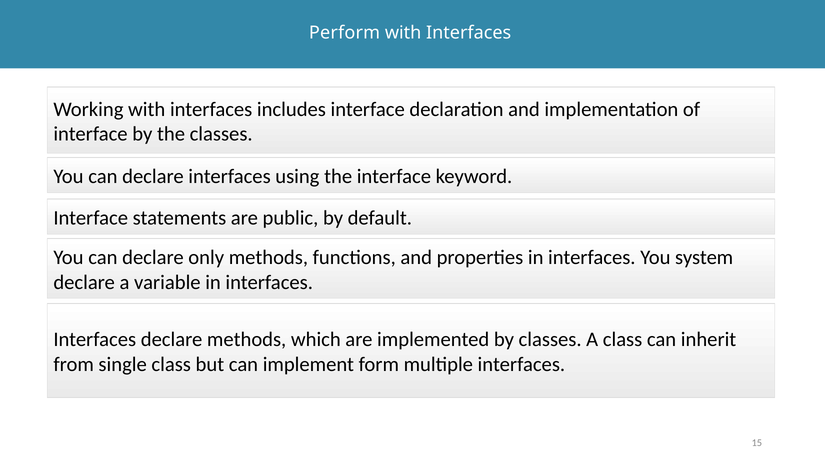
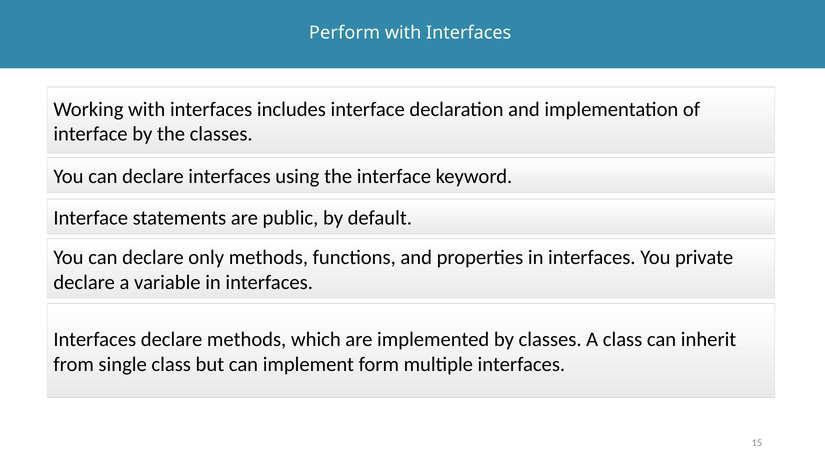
system: system -> private
